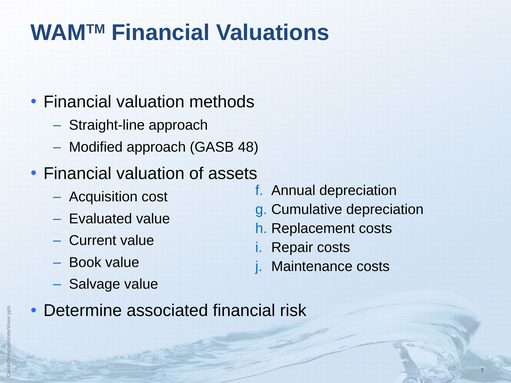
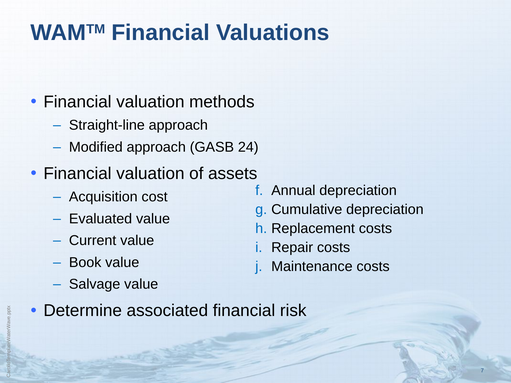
48: 48 -> 24
